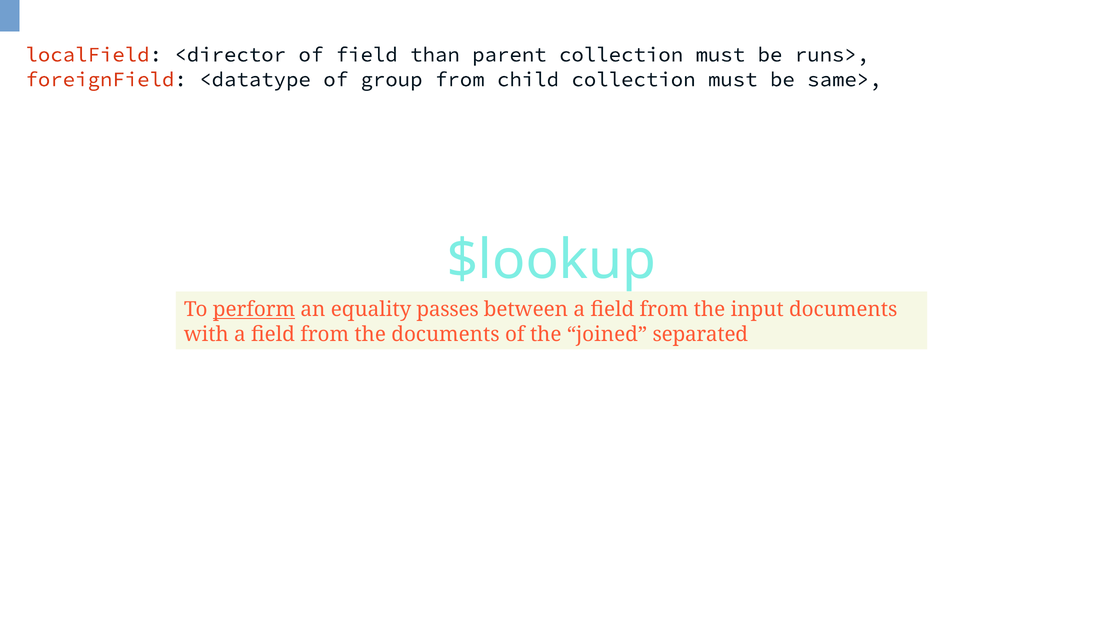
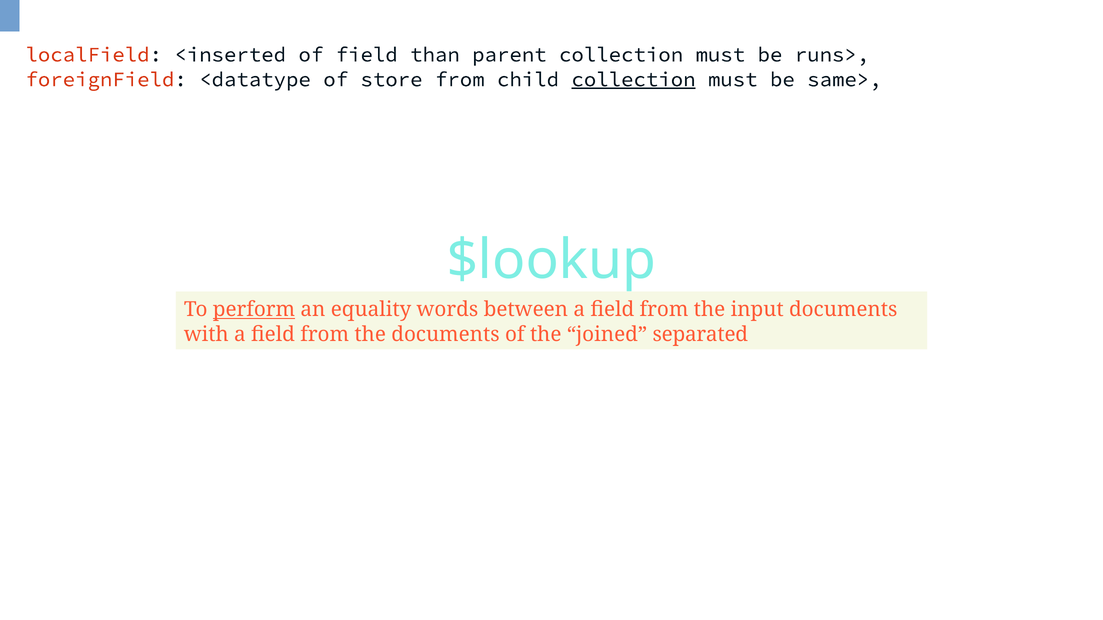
<director: <director -> <inserted
group: group -> store
collection at (633, 79) underline: none -> present
passes: passes -> words
